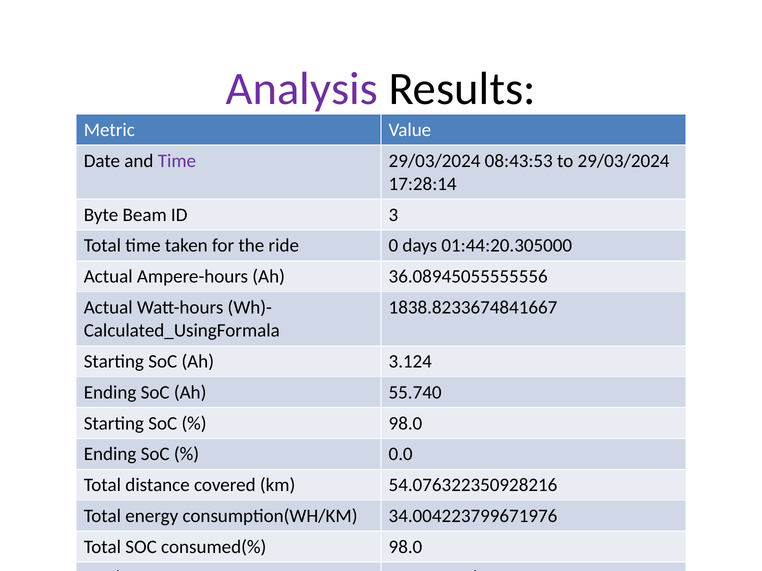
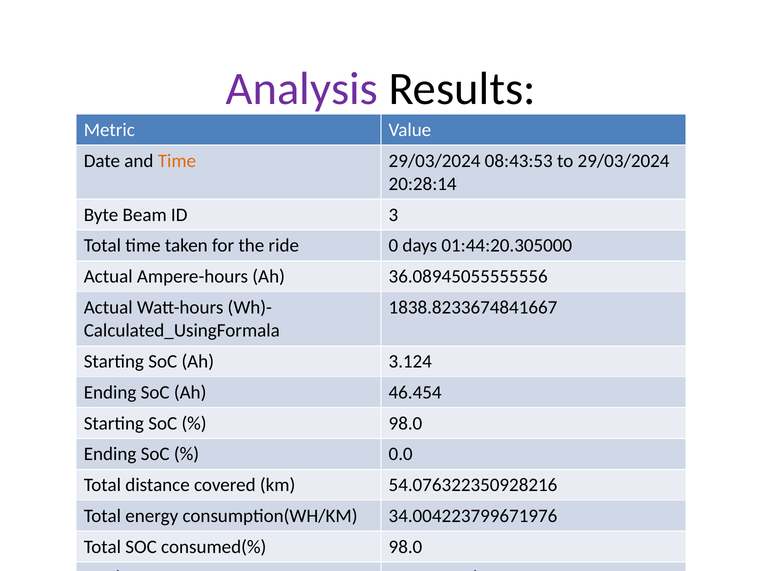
Time at (177, 161) colour: purple -> orange
17:28:14: 17:28:14 -> 20:28:14
55.740: 55.740 -> 46.454
